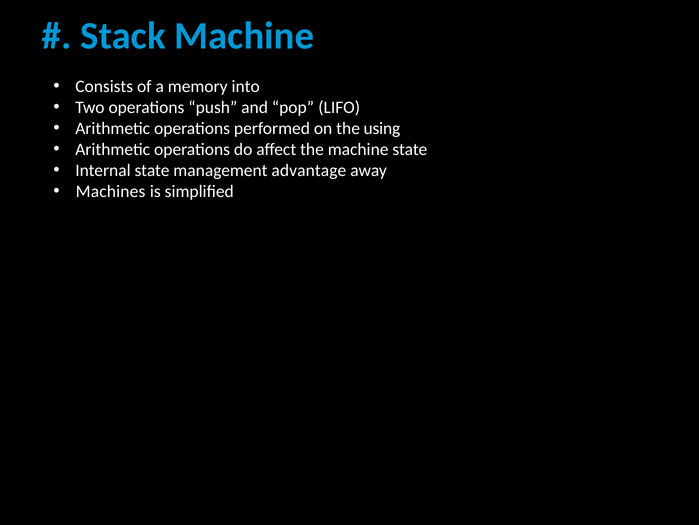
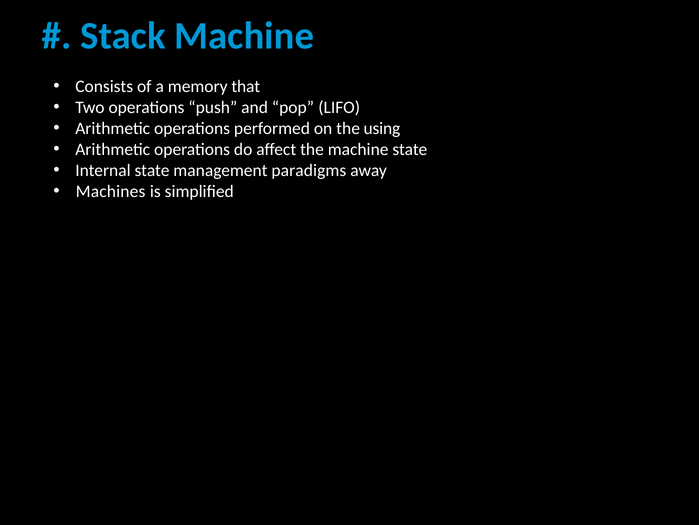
into: into -> that
advantage: advantage -> paradigms
